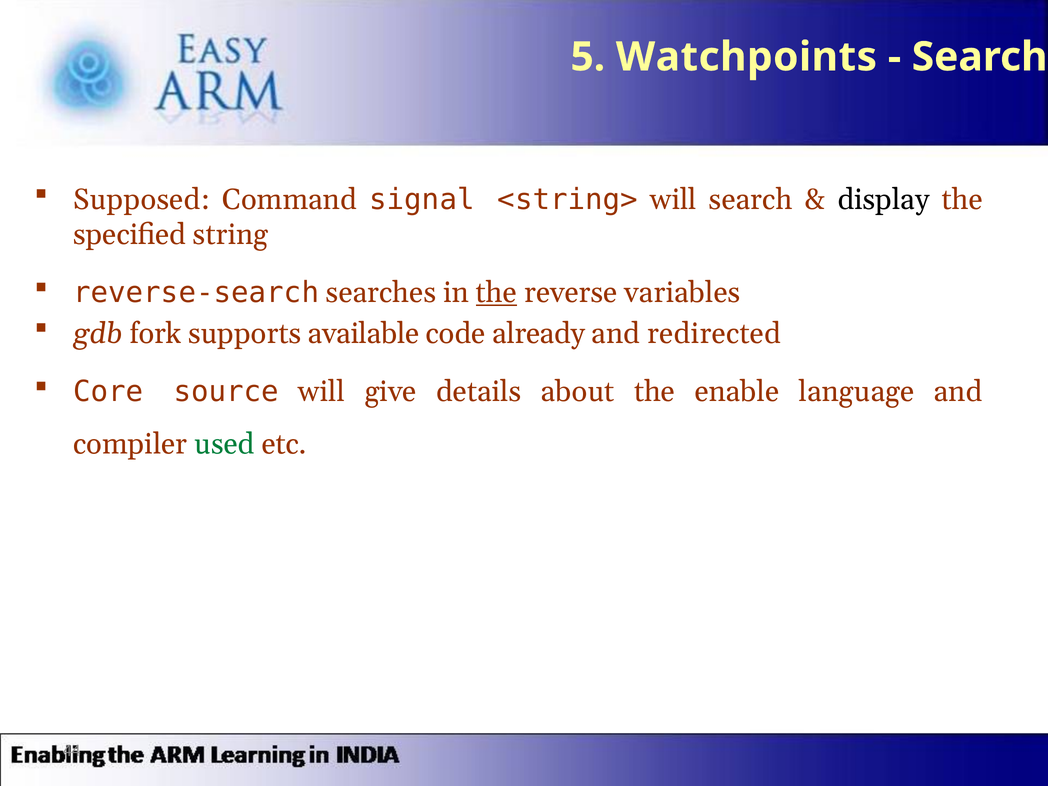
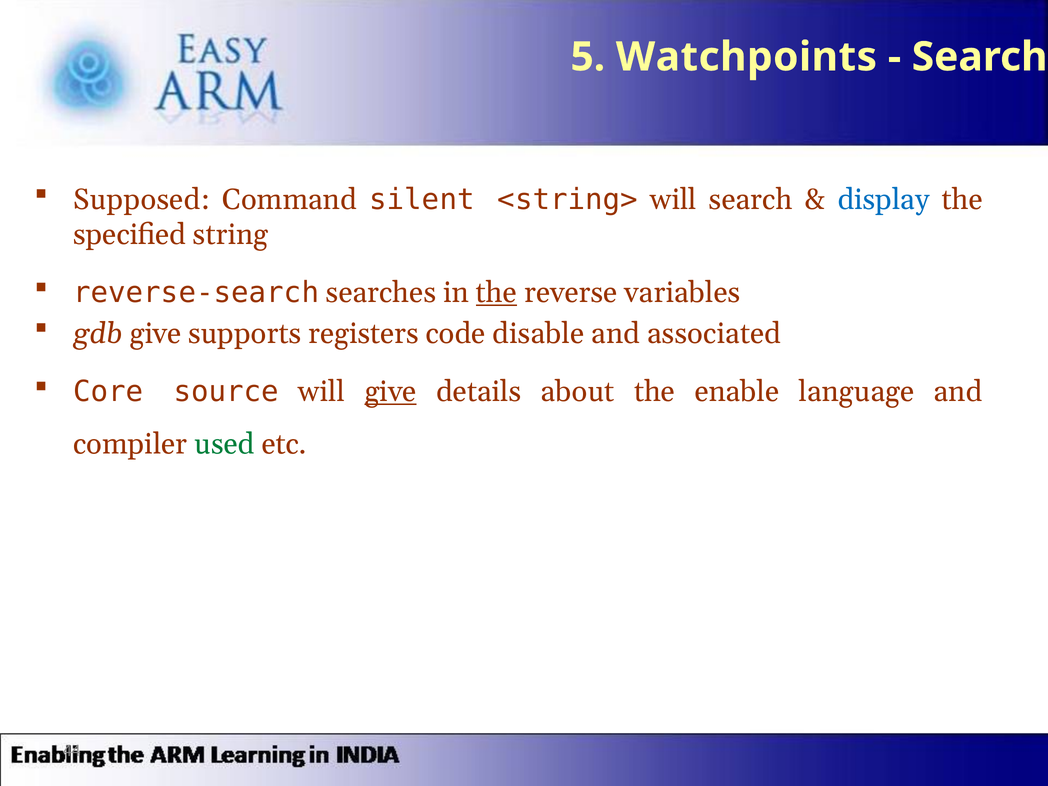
signal: signal -> silent
display colour: black -> blue
gdb fork: fork -> give
available: available -> registers
already: already -> disable
redirected: redirected -> associated
give at (391, 392) underline: none -> present
